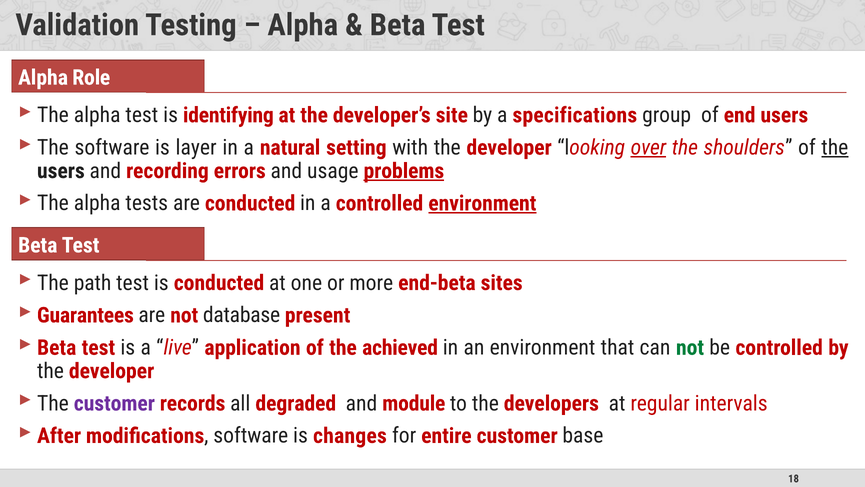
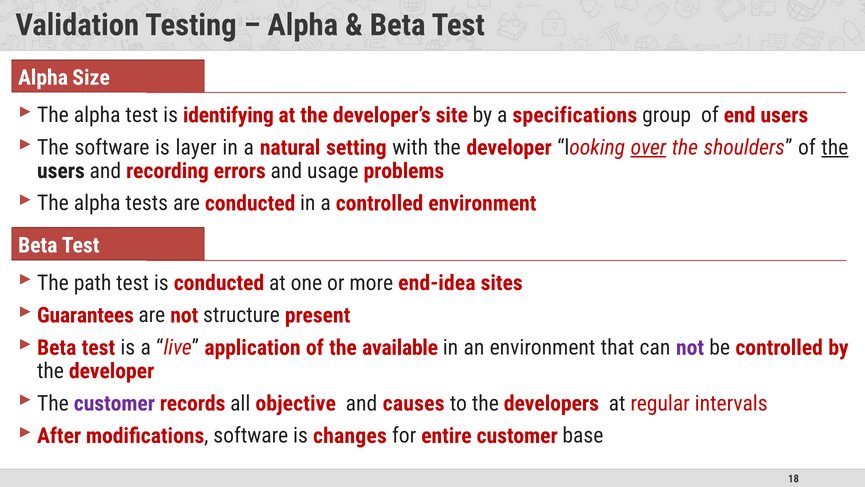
Role: Role -> Size
problems underline: present -> none
environment at (482, 203) underline: present -> none
end-beta: end-beta -> end-idea
database: database -> structure
achieved: achieved -> available
not at (690, 347) colour: green -> purple
degraded: degraded -> objective
module: module -> causes
